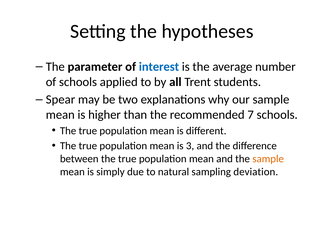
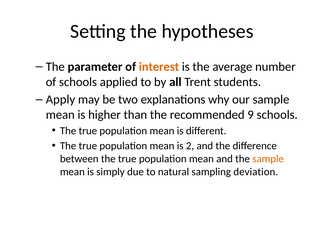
interest colour: blue -> orange
Spear: Spear -> Apply
7: 7 -> 9
3: 3 -> 2
